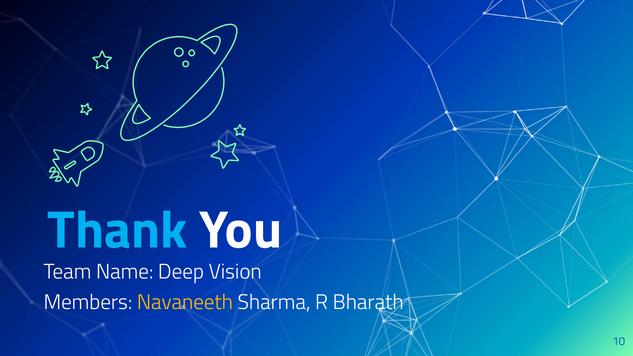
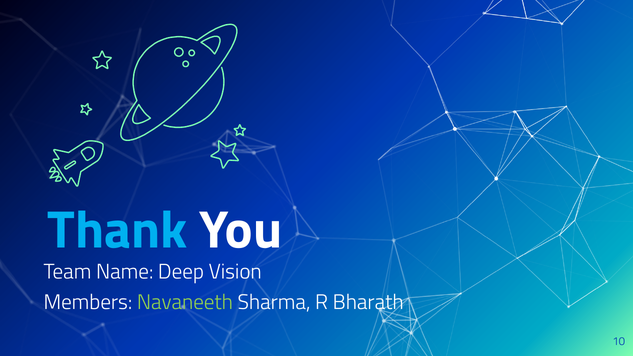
Navaneeth colour: yellow -> light green
